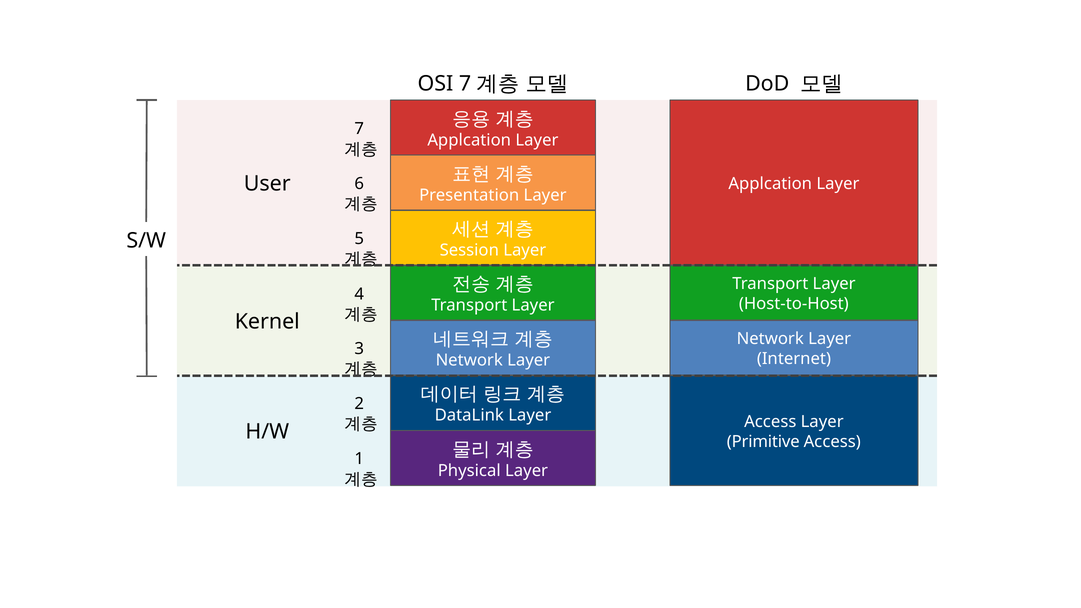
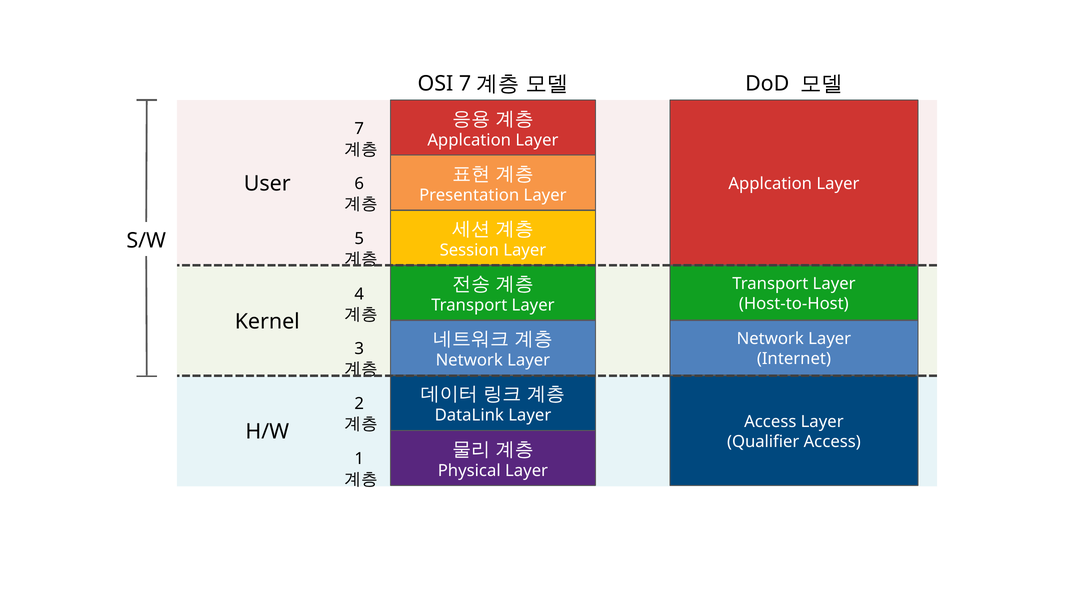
Primitive: Primitive -> Qualifier
